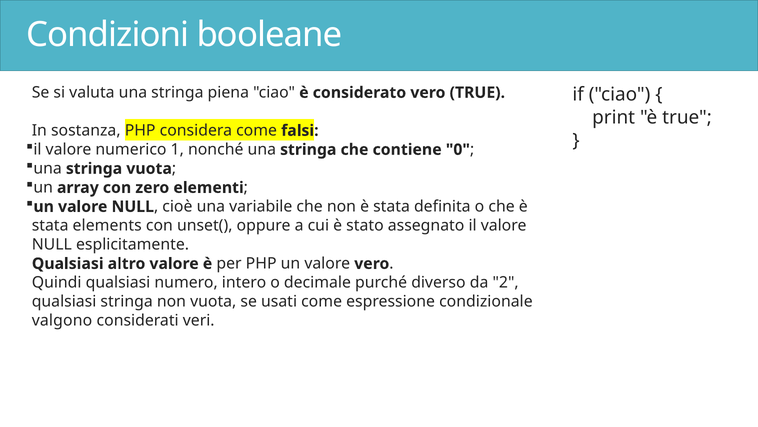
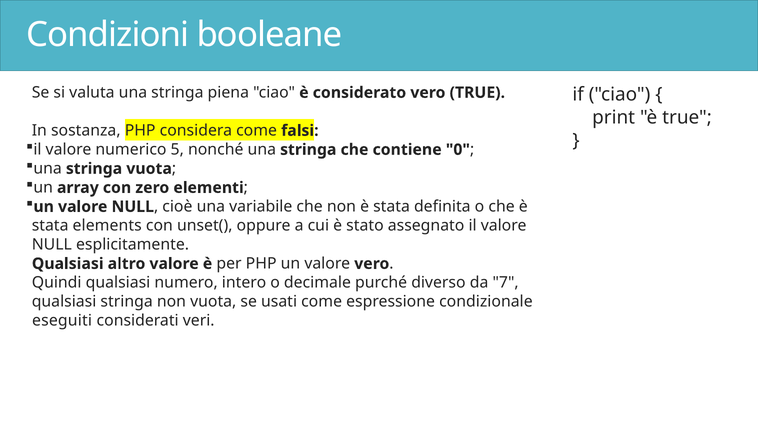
1: 1 -> 5
2: 2 -> 7
valgono: valgono -> eseguiti
